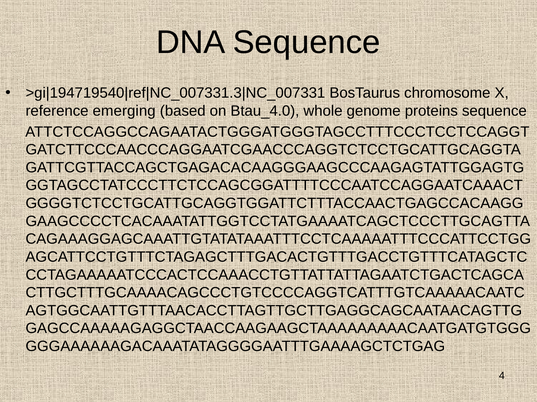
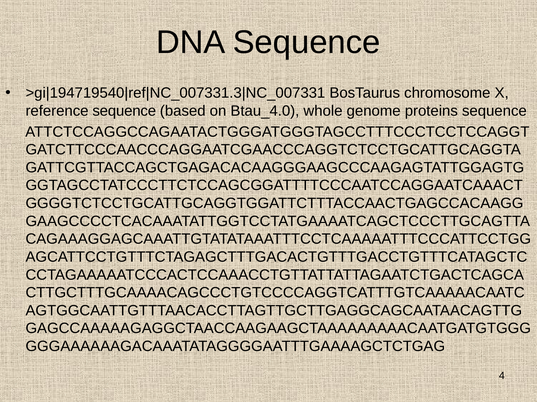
reference emerging: emerging -> sequence
